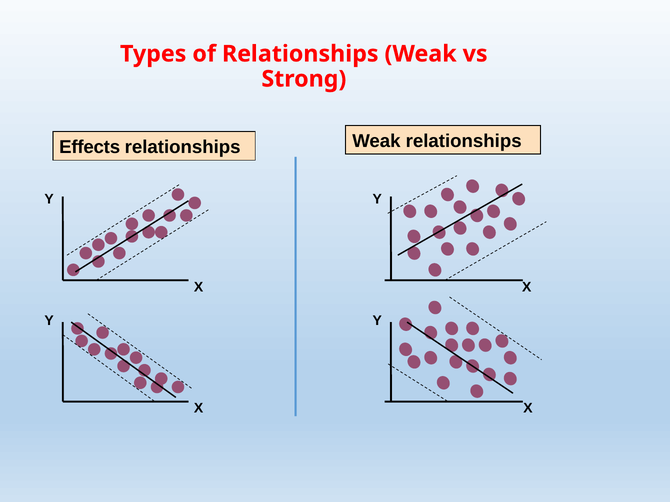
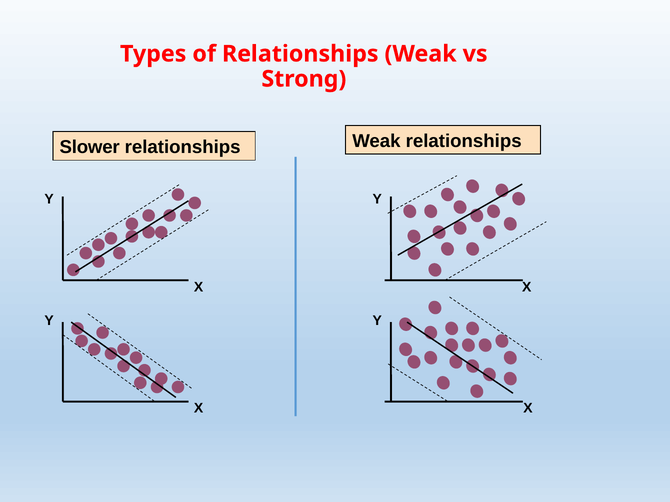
Effects: Effects -> Slower
